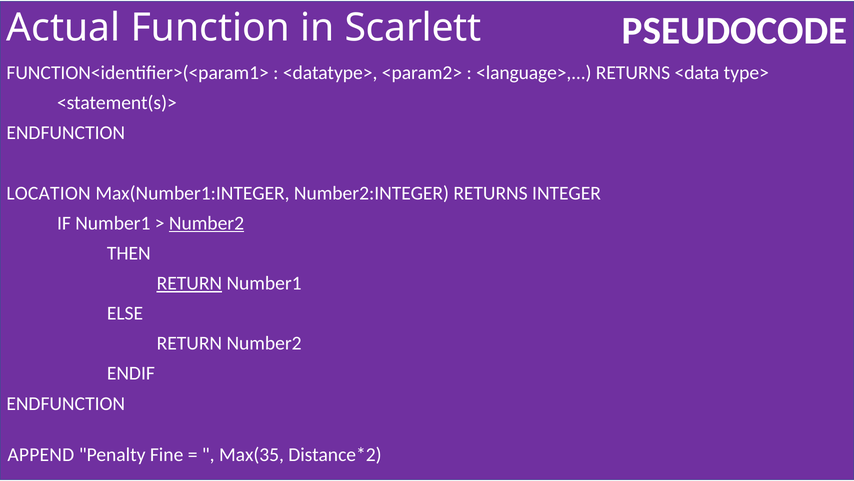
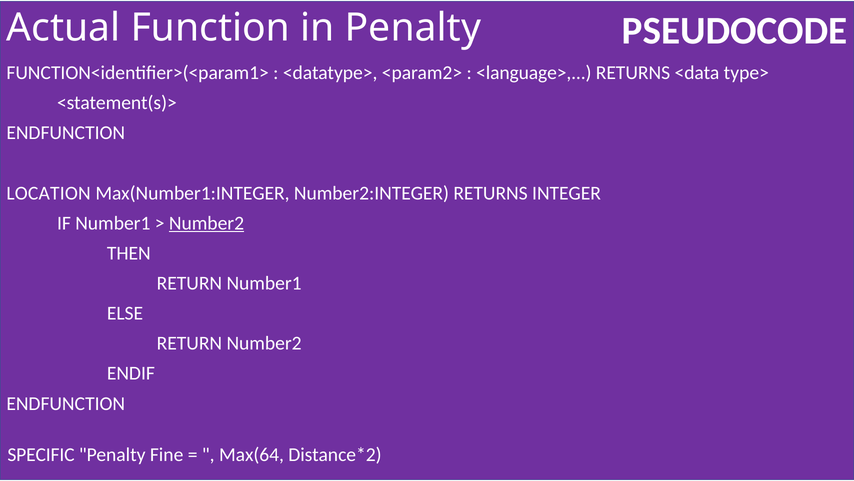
in Scarlett: Scarlett -> Penalty
RETURN at (189, 283) underline: present -> none
APPEND: APPEND -> SPECIFIC
Max(35: Max(35 -> Max(64
